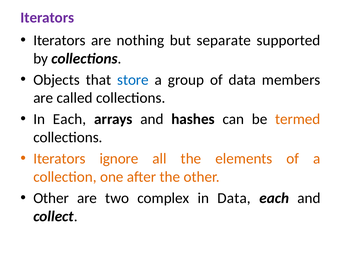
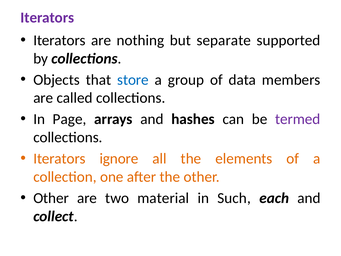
In Each: Each -> Page
termed colour: orange -> purple
complex: complex -> material
in Data: Data -> Such
